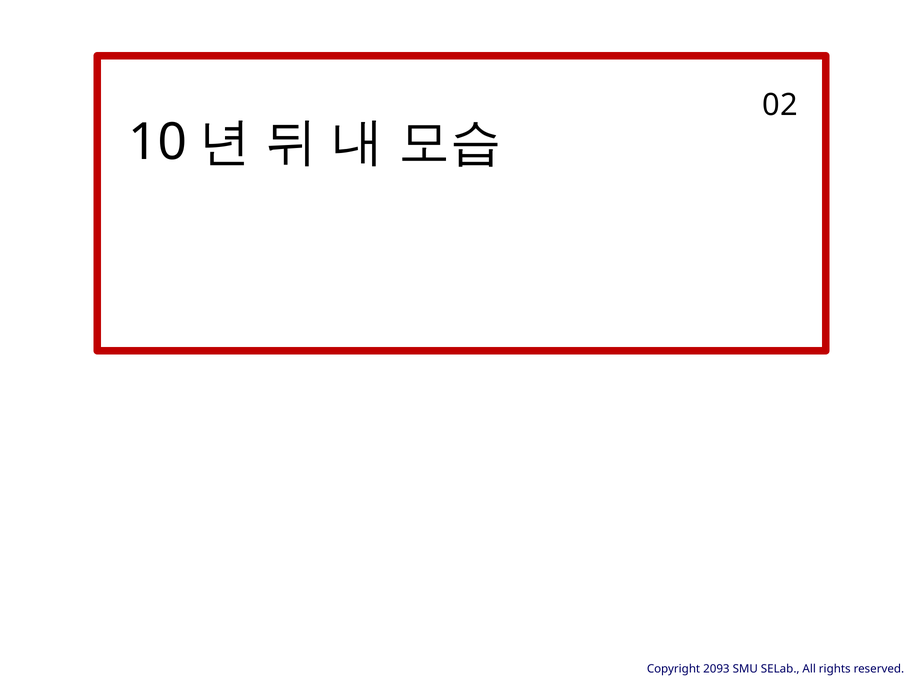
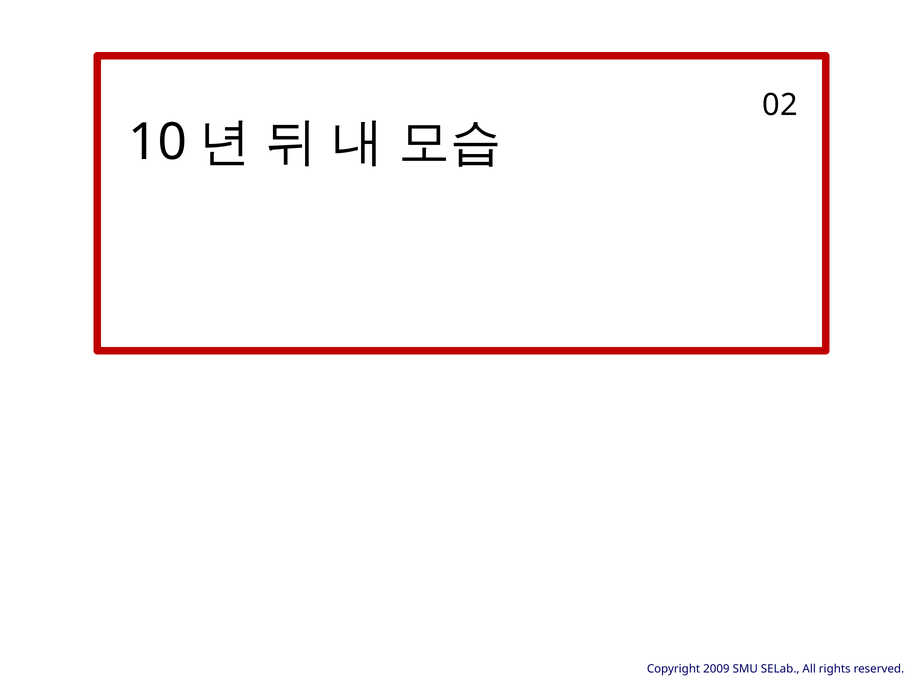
2093: 2093 -> 2009
